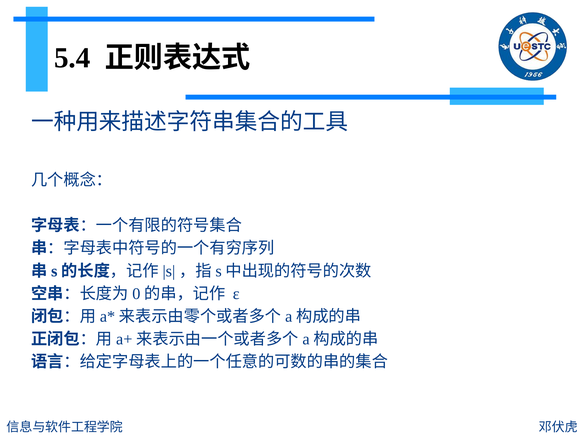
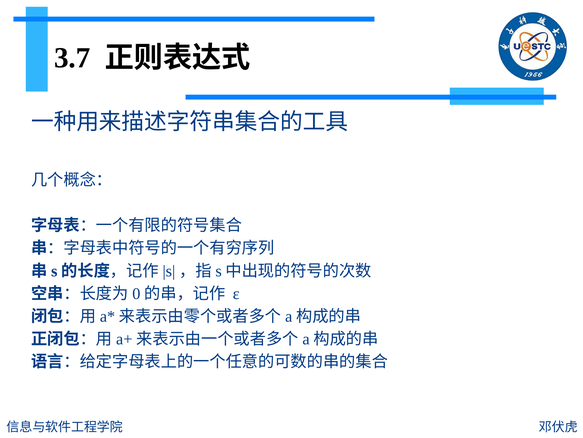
5.4: 5.4 -> 3.7
